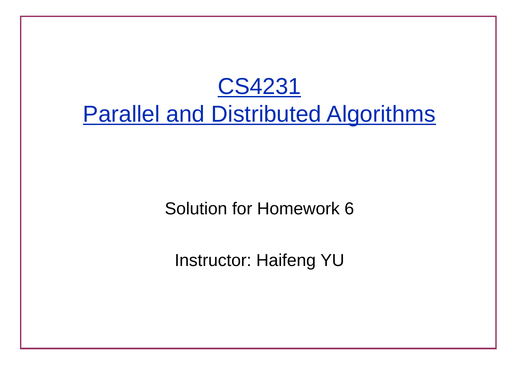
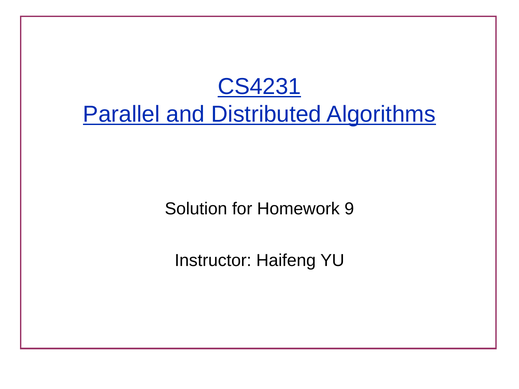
6: 6 -> 9
